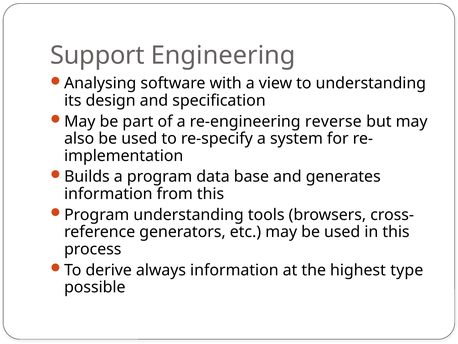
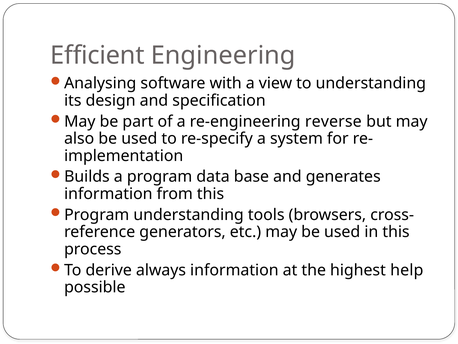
Support: Support -> Efficient
type: type -> help
